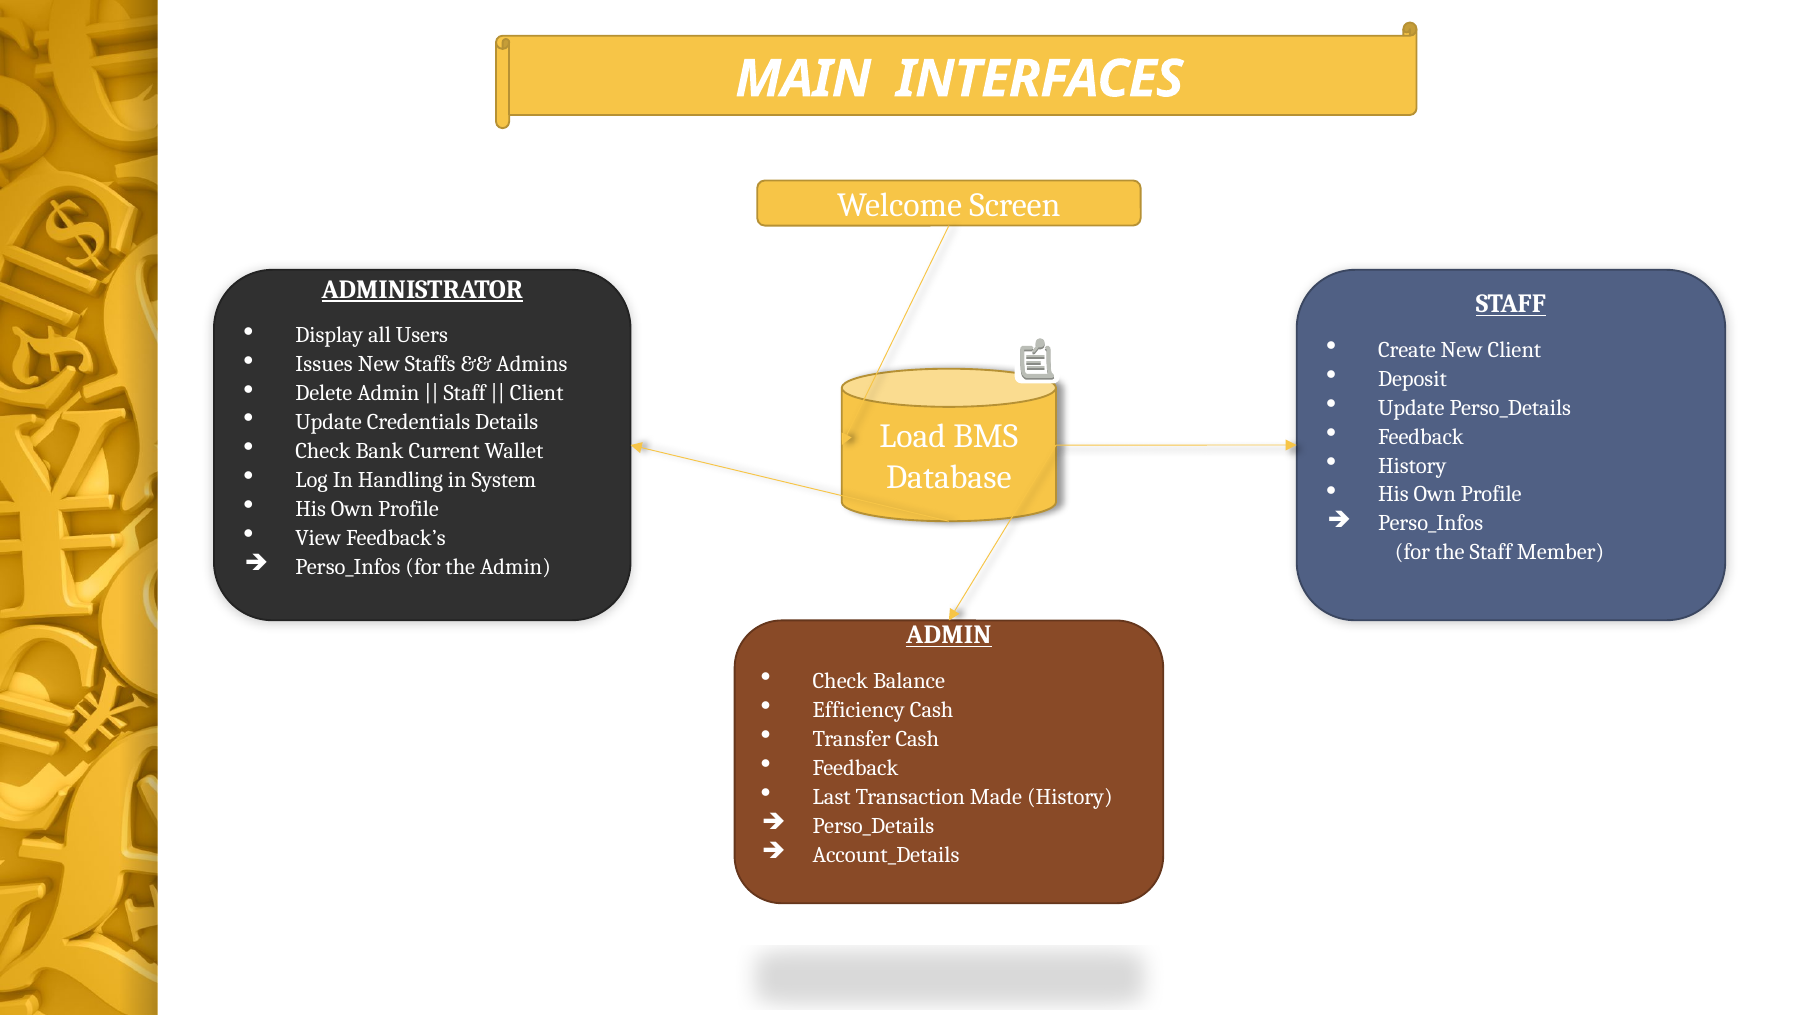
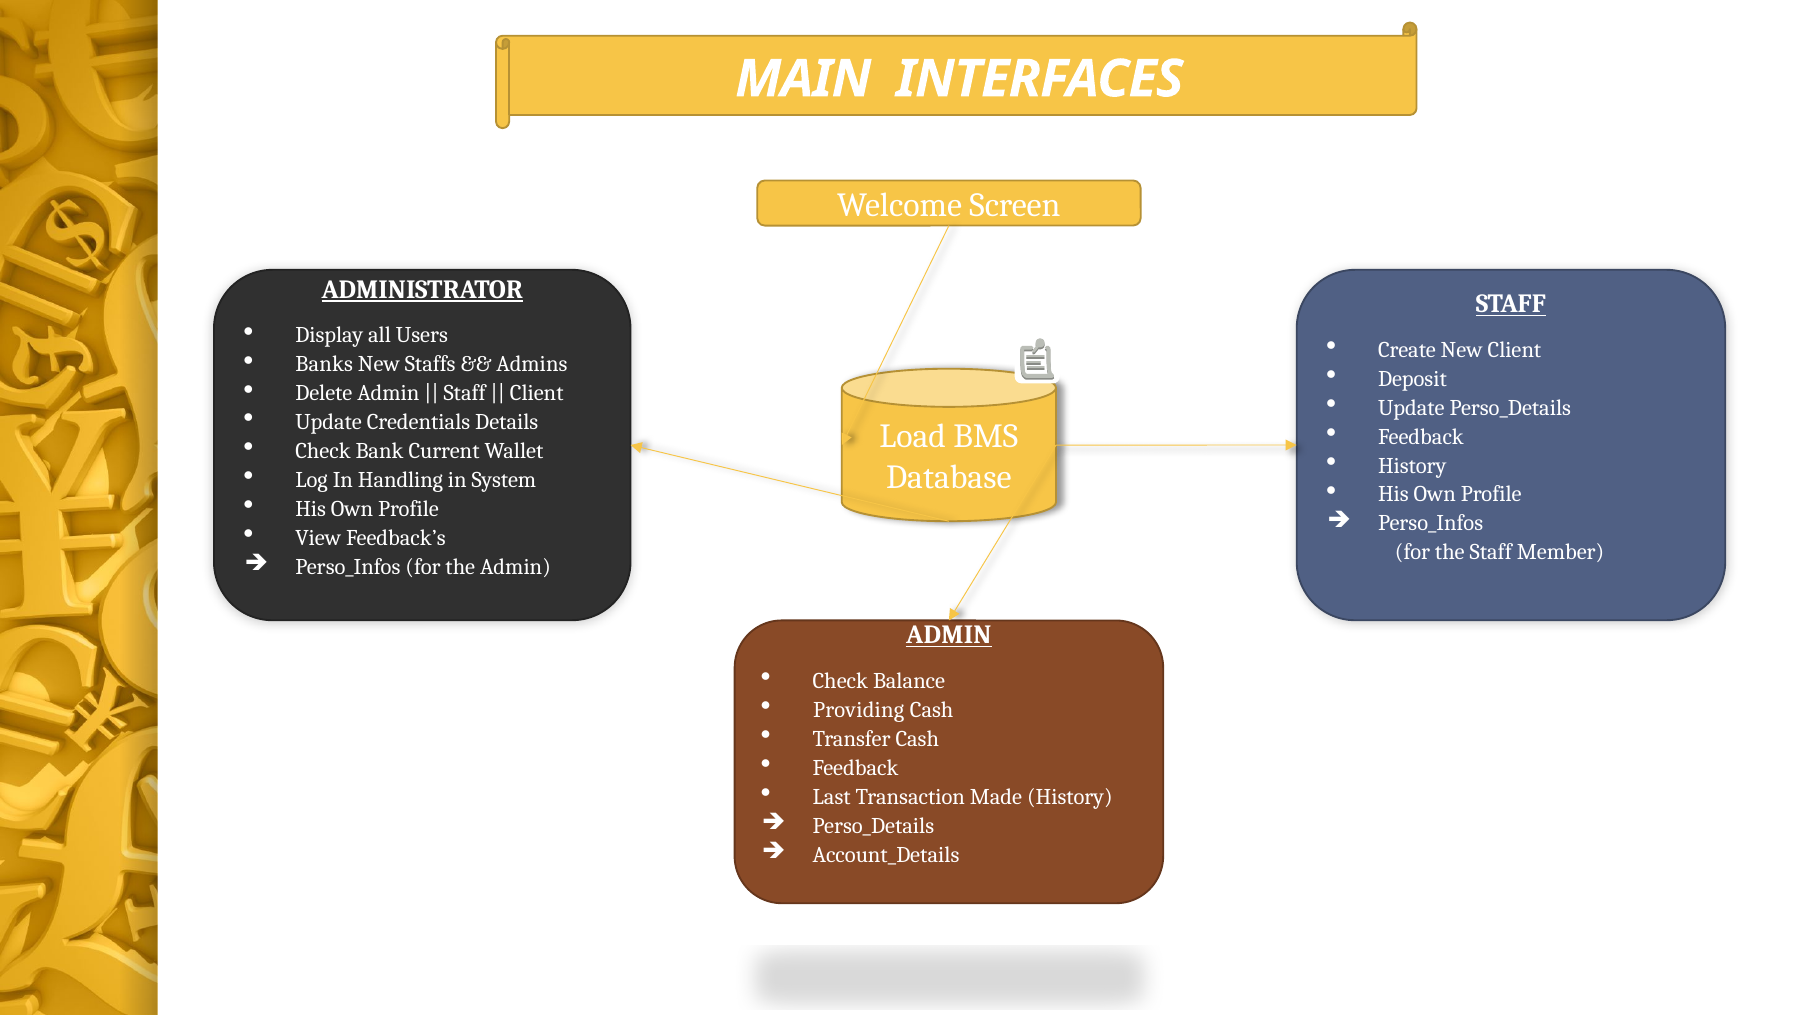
Issues: Issues -> Banks
Efficiency: Efficiency -> Providing
